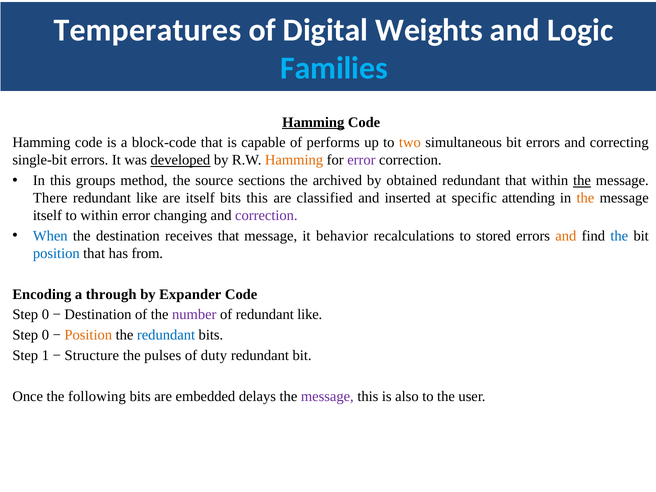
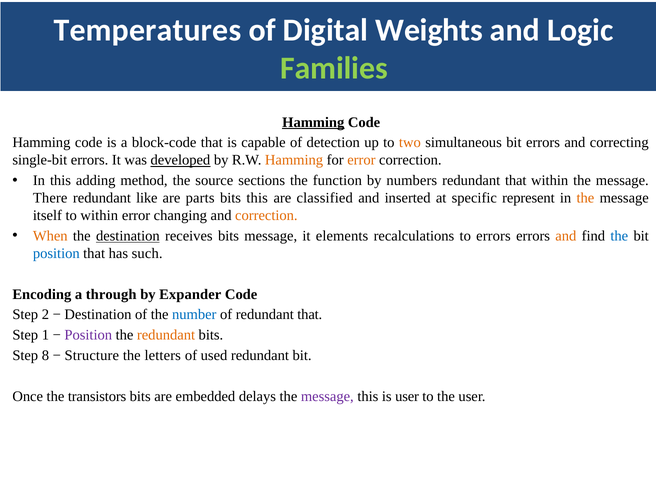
Families colour: light blue -> light green
performs: performs -> detection
error at (361, 160) colour: purple -> orange
groups: groups -> adding
archived: archived -> function
obtained: obtained -> numbers
the at (582, 181) underline: present -> none
are itself: itself -> parts
attending: attending -> represent
correction at (266, 216) colour: purple -> orange
When colour: blue -> orange
destination at (128, 236) underline: none -> present
receives that: that -> bits
behavior: behavior -> elements
to stored: stored -> errors
from: from -> such
0 at (45, 315): 0 -> 2
number colour: purple -> blue
of redundant like: like -> that
0 at (45, 335): 0 -> 1
Position at (88, 335) colour: orange -> purple
redundant at (166, 335) colour: blue -> orange
1: 1 -> 8
pulses: pulses -> letters
duty: duty -> used
following: following -> transistors
is also: also -> user
